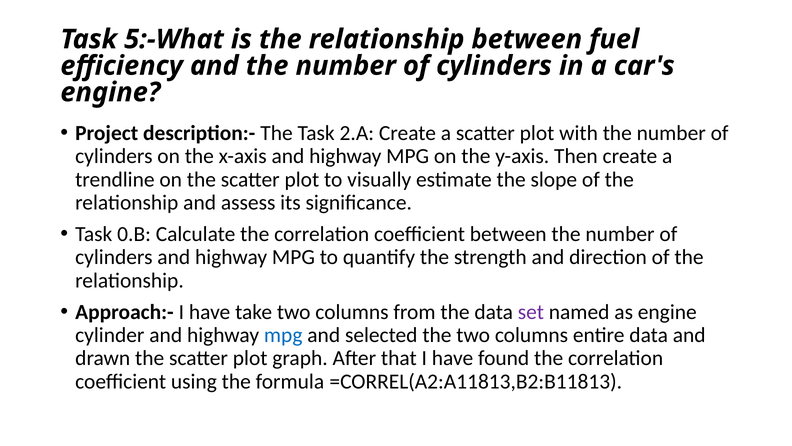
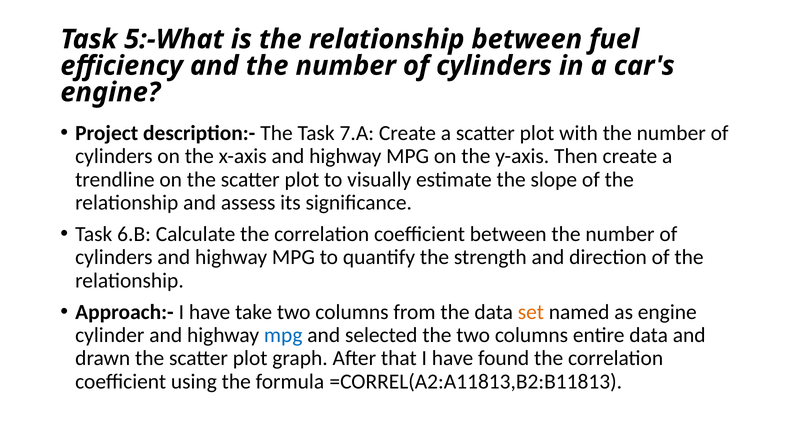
2.A: 2.A -> 7.A
0.B: 0.B -> 6.B
set colour: purple -> orange
